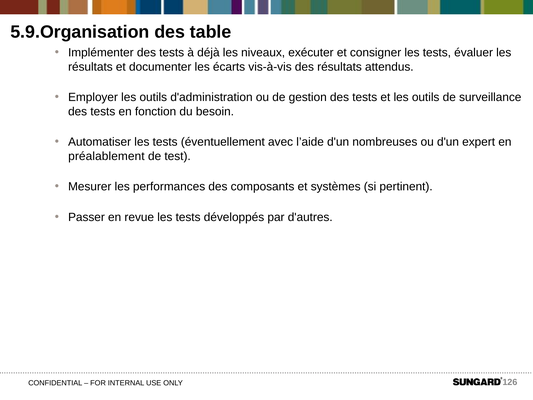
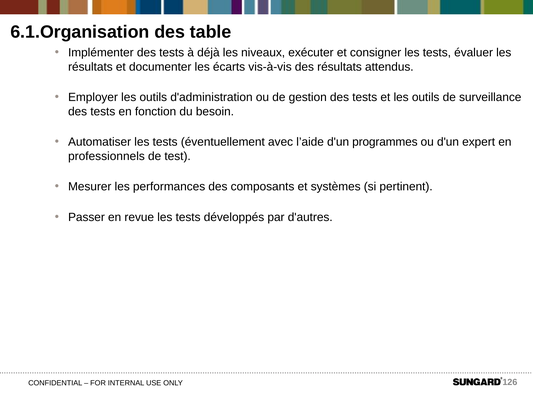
5.9.Organisation: 5.9.Organisation -> 6.1.Organisation
nombreuses: nombreuses -> programmes
préalablement: préalablement -> professionnels
